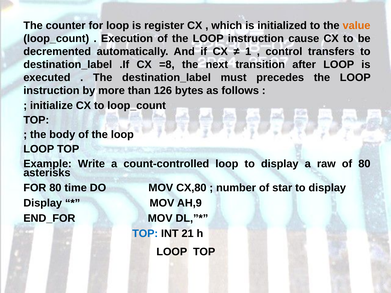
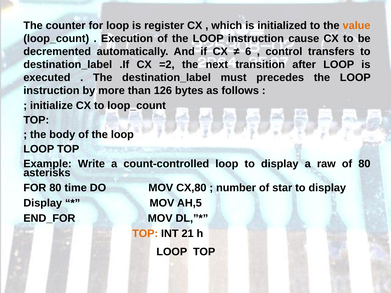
1: 1 -> 6
=8: =8 -> =2
AH,9: AH,9 -> AH,5
TOP at (145, 234) colour: blue -> orange
